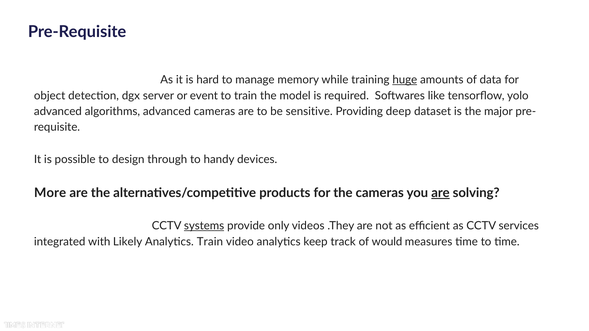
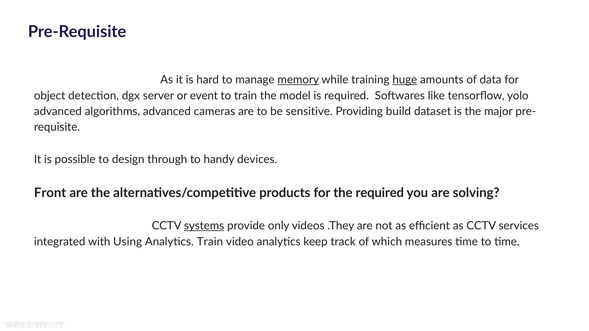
memory underline: none -> present
deep: deep -> build
More: More -> Front
the cameras: cameras -> required
are at (440, 193) underline: present -> none
Likely: Likely -> Using
would: would -> which
